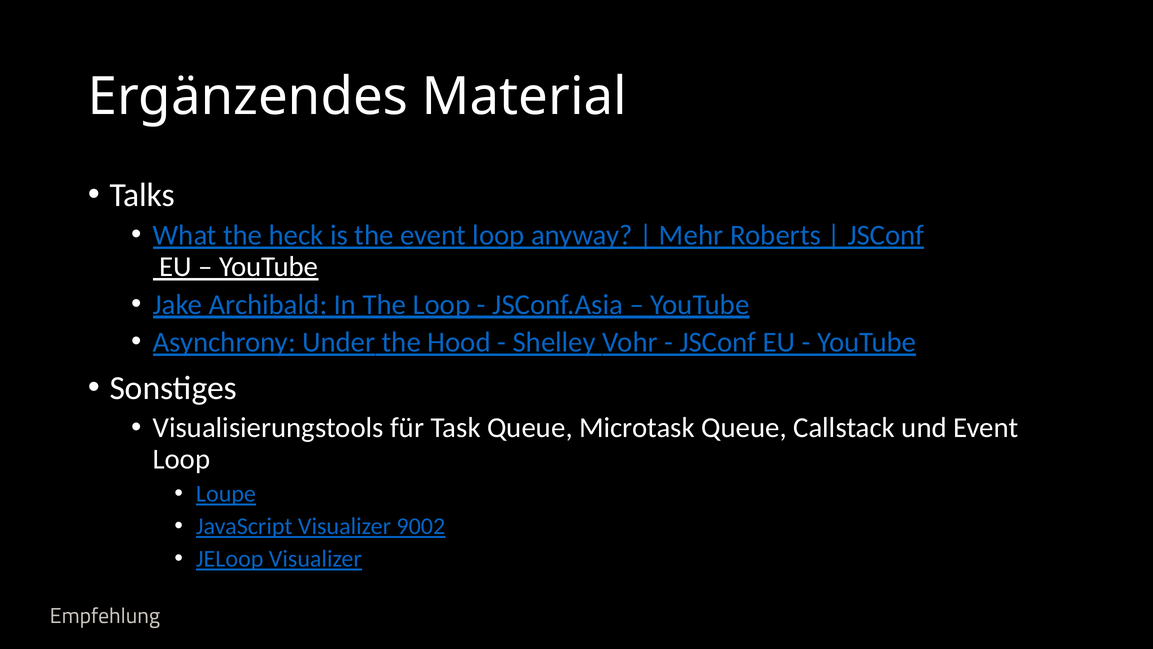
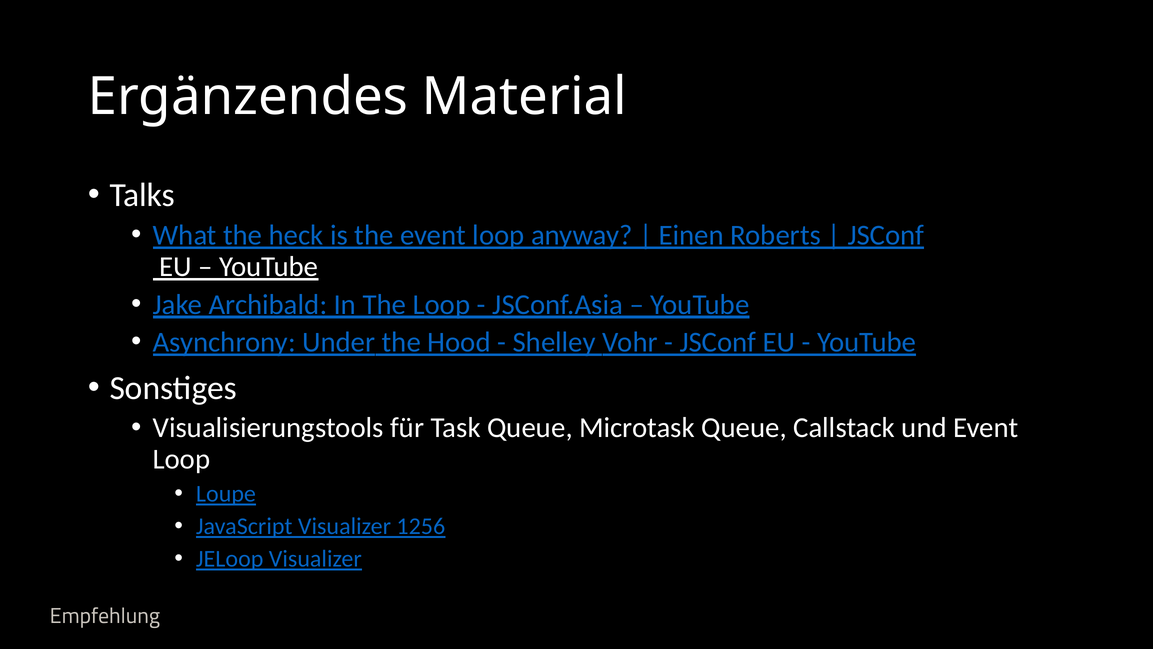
Mehr: Mehr -> Einen
9002: 9002 -> 1256
